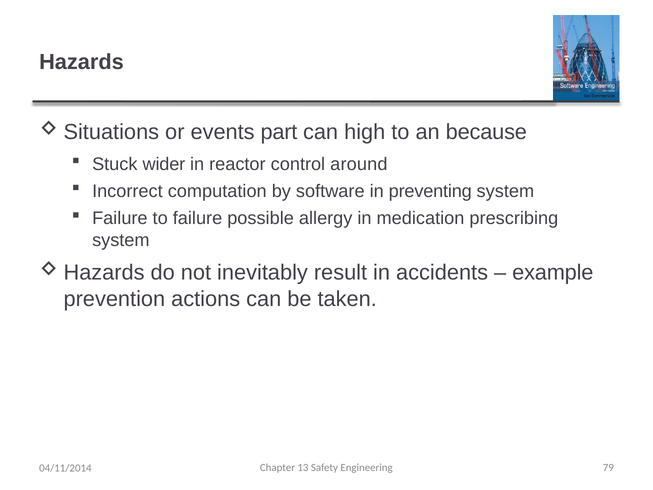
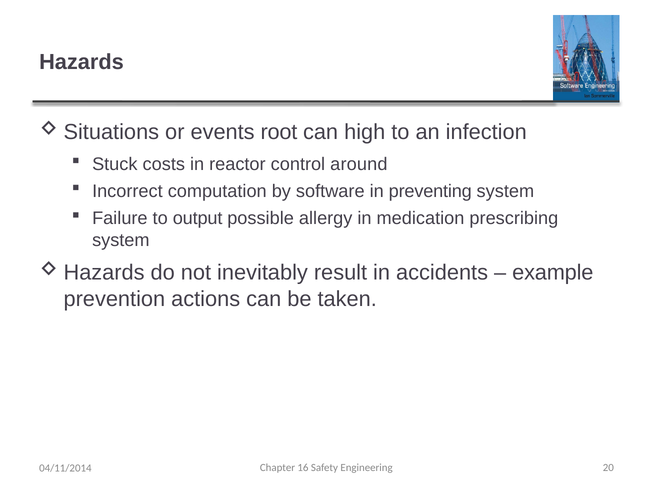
part: part -> root
because: because -> infection
wider: wider -> costs
to failure: failure -> output
13: 13 -> 16
79: 79 -> 20
